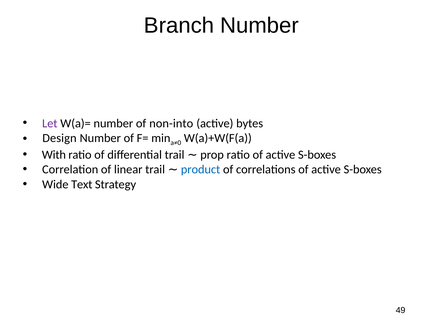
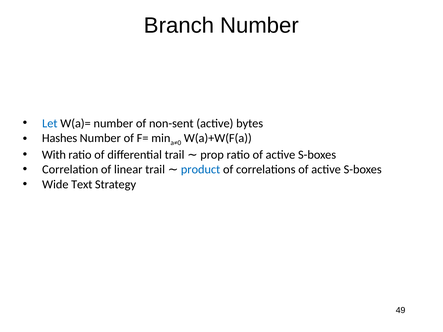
Let colour: purple -> blue
non-into: non-into -> non-sent
Design: Design -> Hashes
